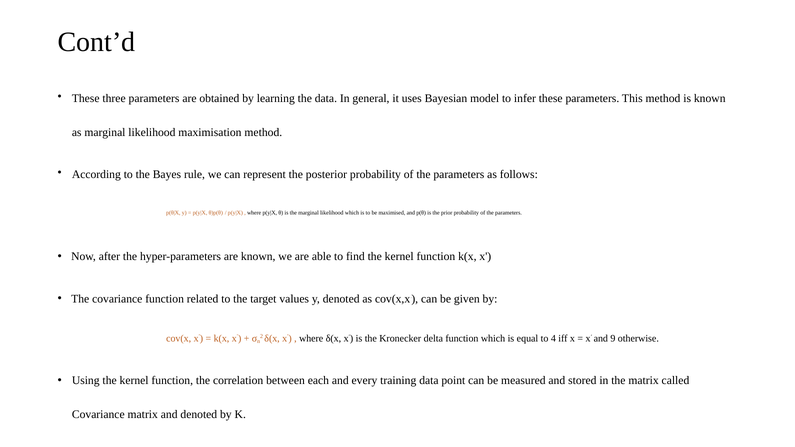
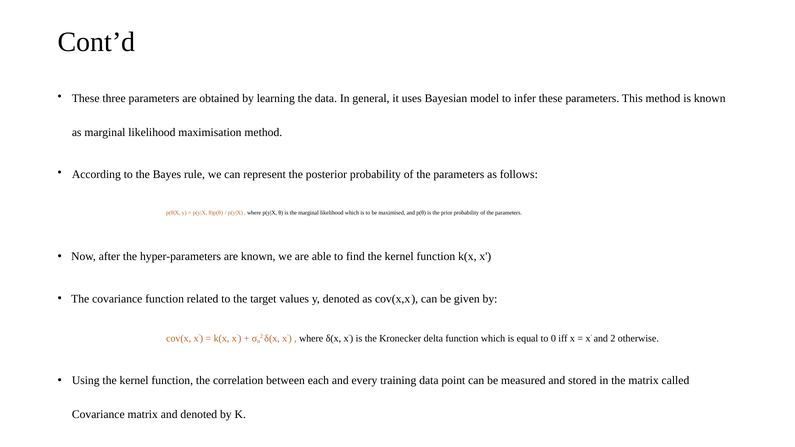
4: 4 -> 0
and 9: 9 -> 2
